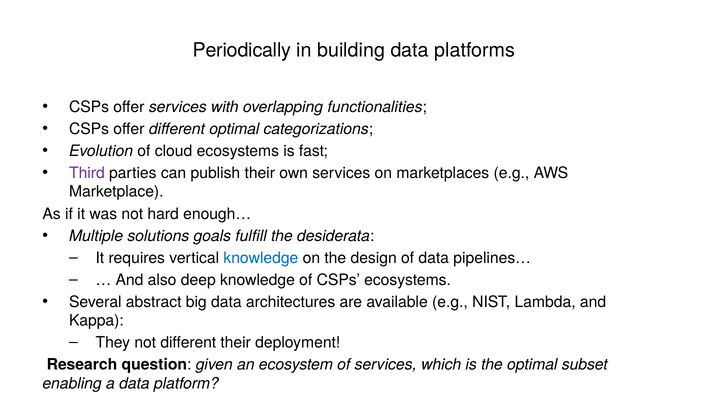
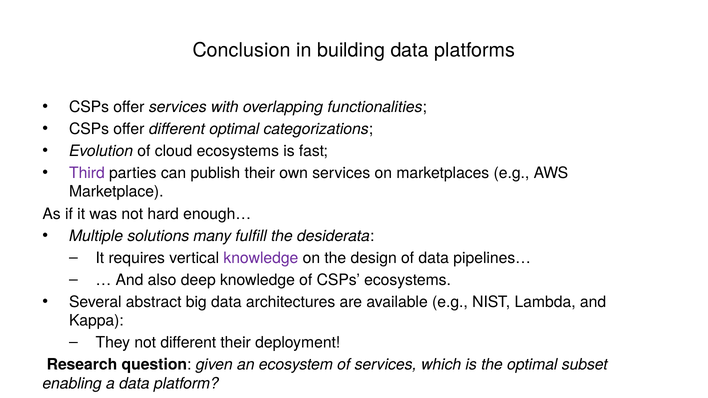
Periodically: Periodically -> Conclusion
goals: goals -> many
knowledge at (261, 258) colour: blue -> purple
